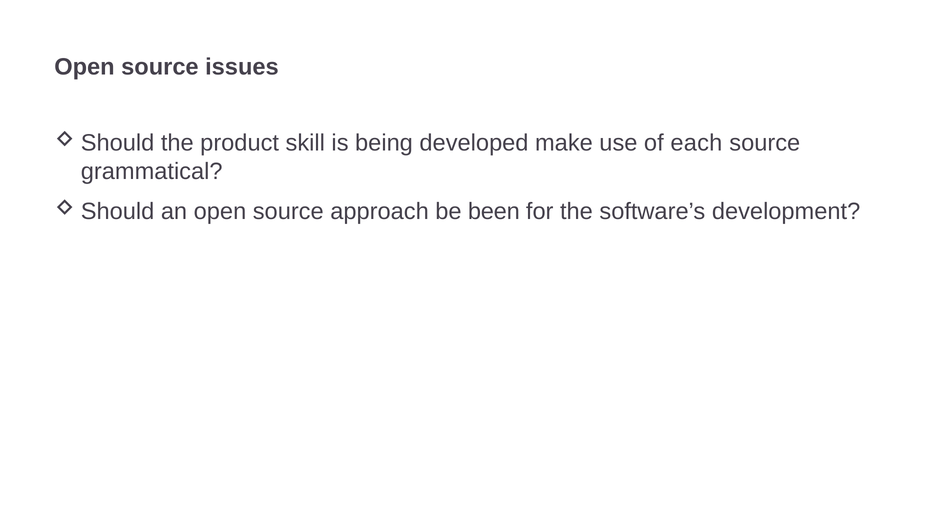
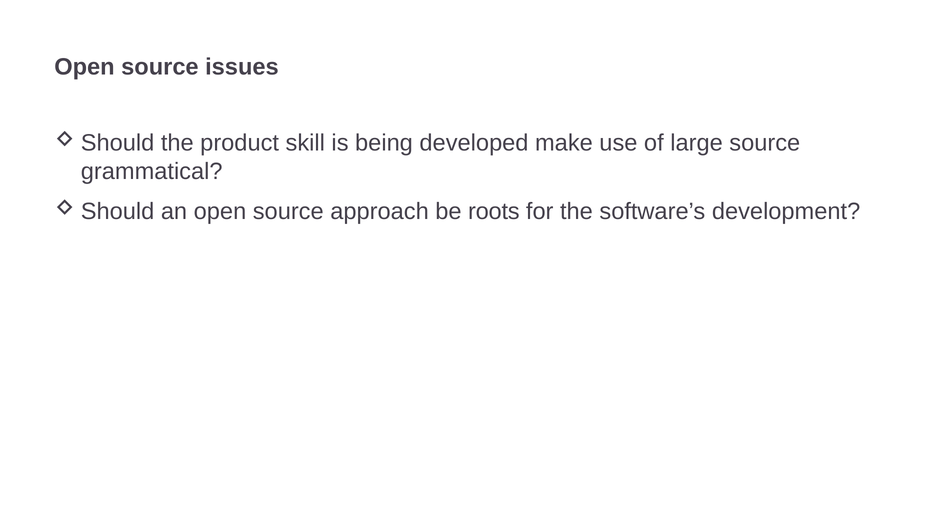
each: each -> large
been: been -> roots
